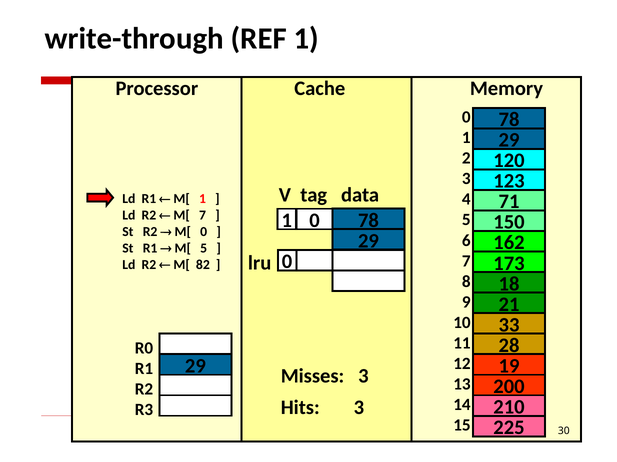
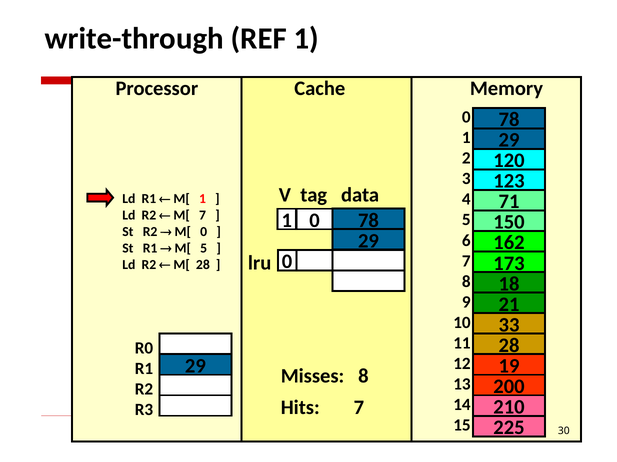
M[ 82: 82 -> 28
Misses 3: 3 -> 8
Hits 3: 3 -> 7
